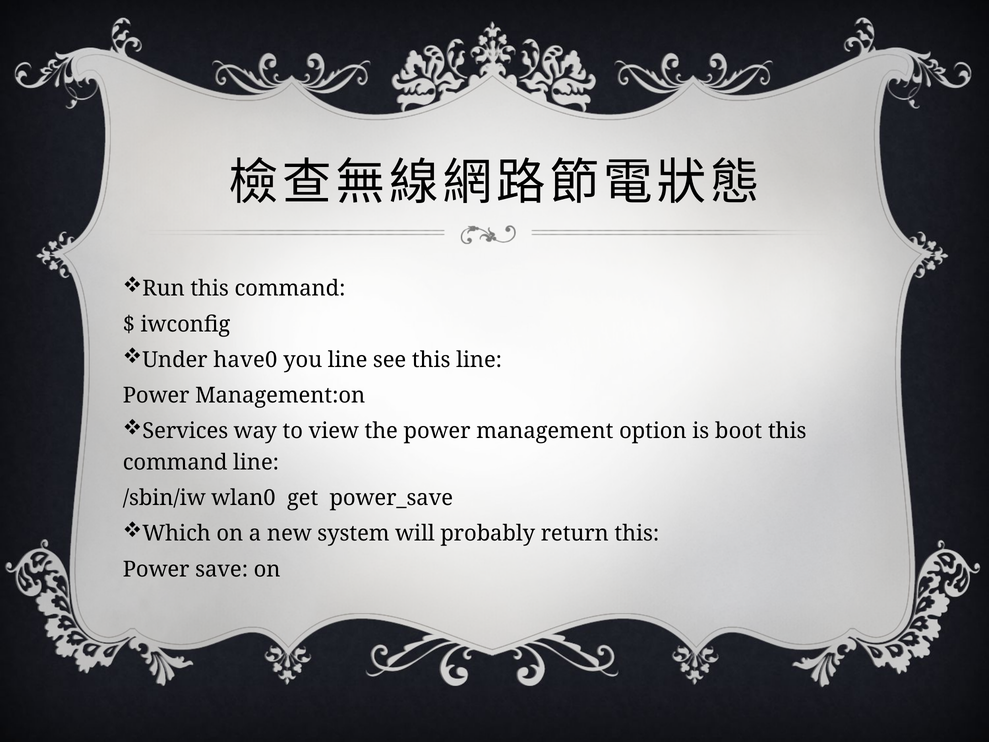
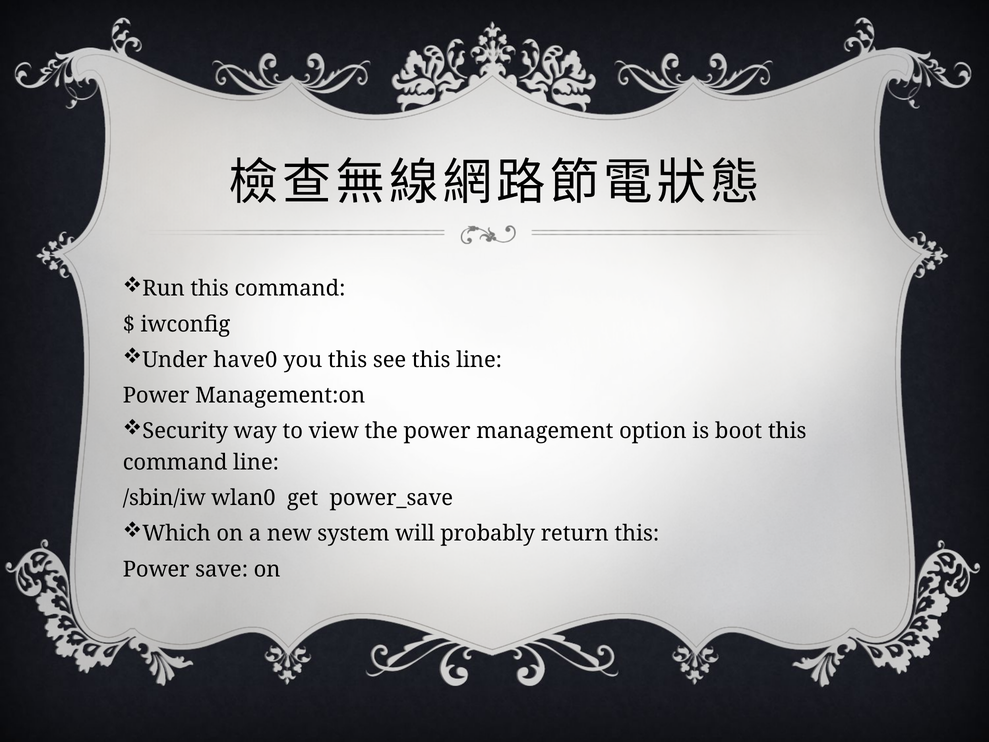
you line: line -> this
Services: Services -> Security
